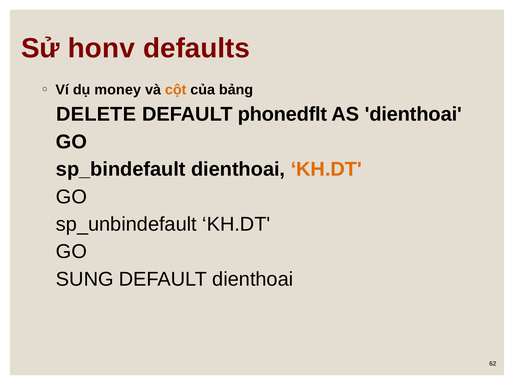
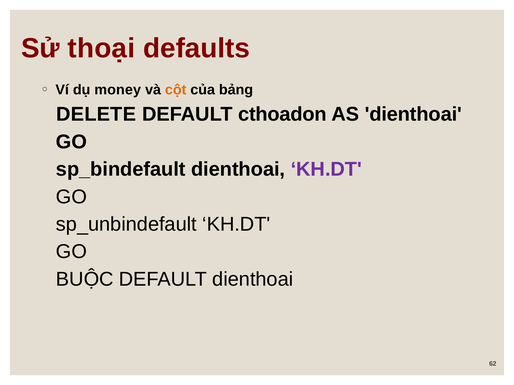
honv: honv -> thoại
phonedflt: phonedflt -> cthoadon
KH.DT at (326, 170) colour: orange -> purple
SUNG: SUNG -> BUỘC
